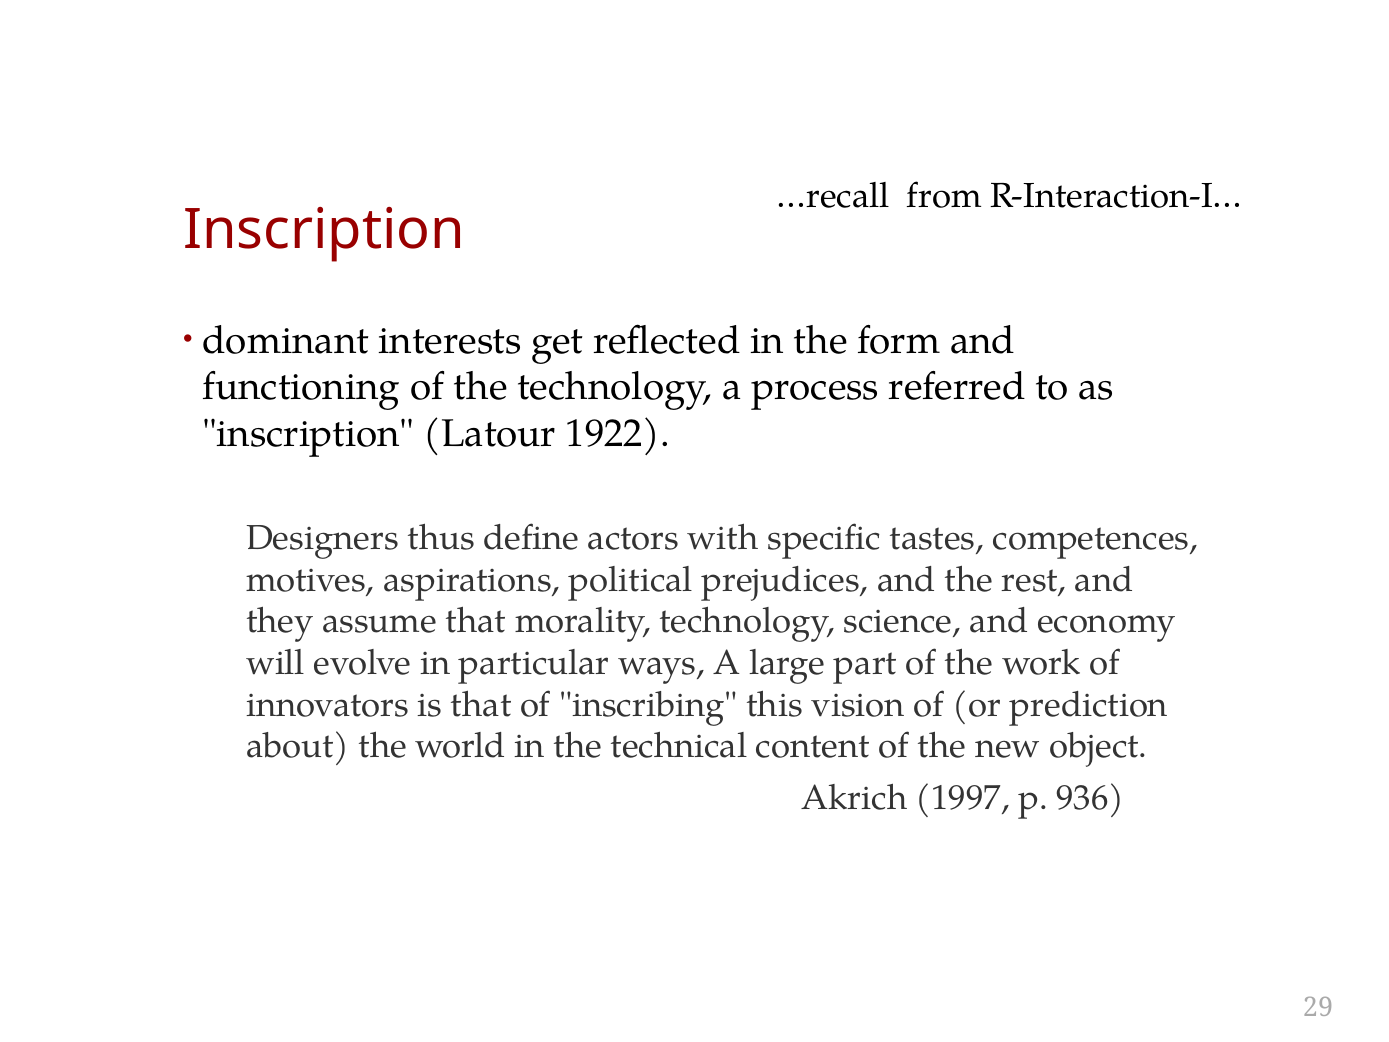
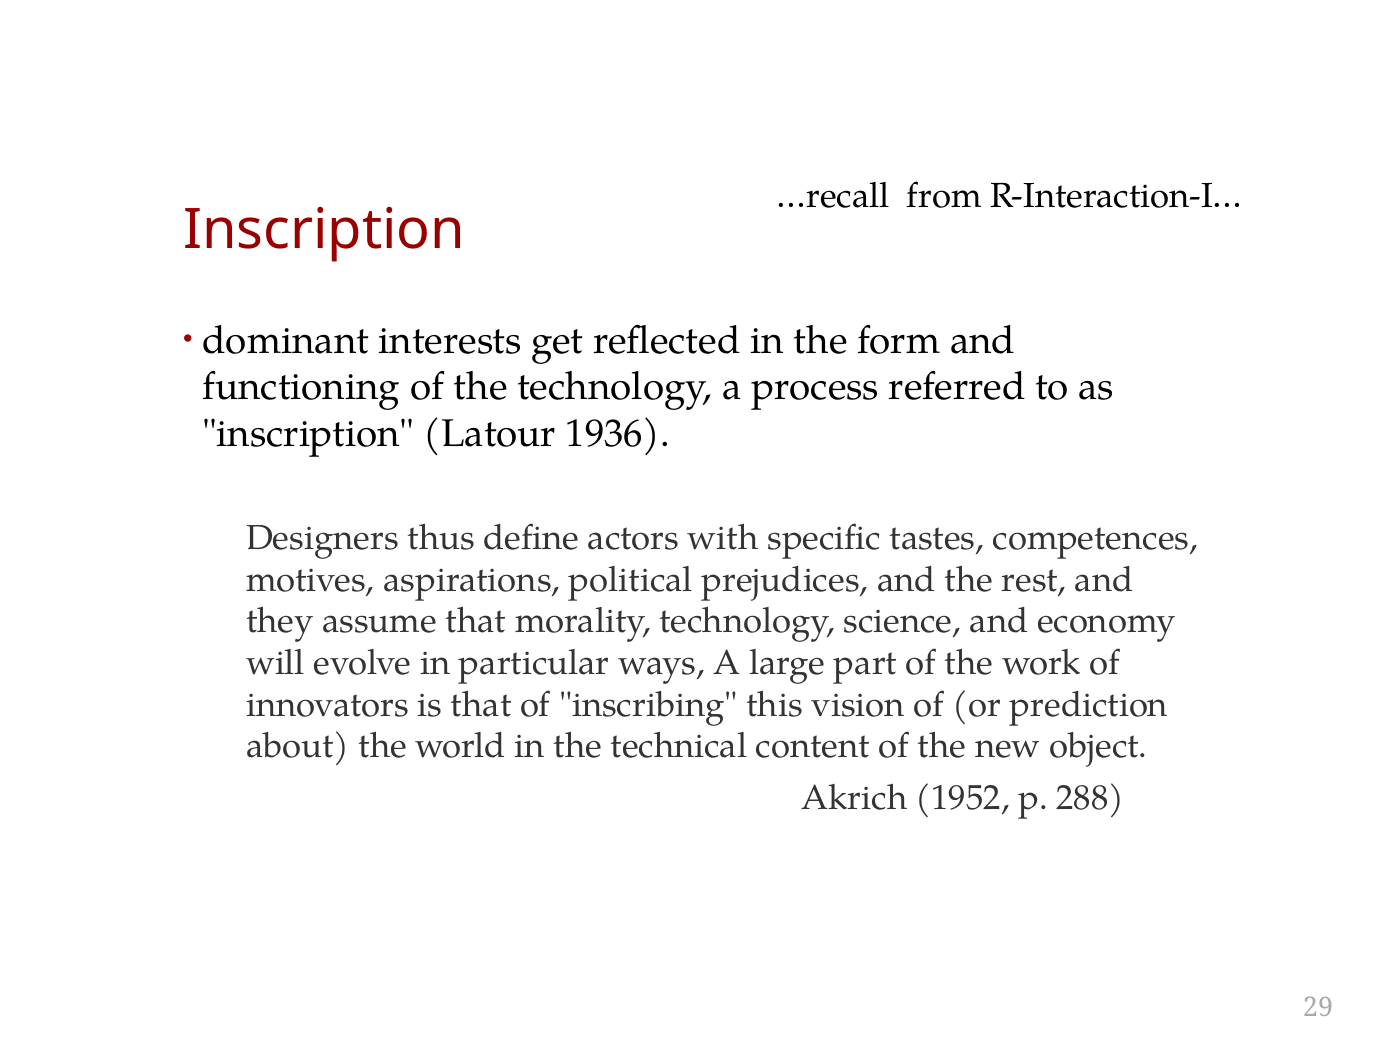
1922: 1922 -> 1936
1997: 1997 -> 1952
936: 936 -> 288
